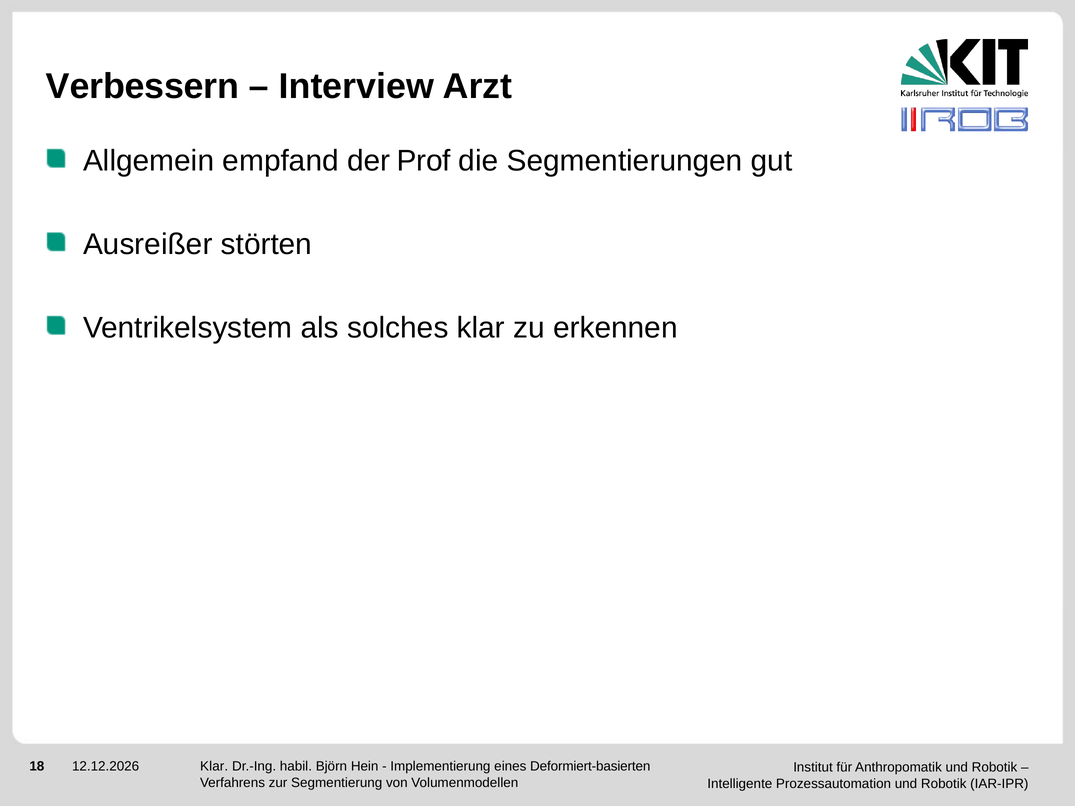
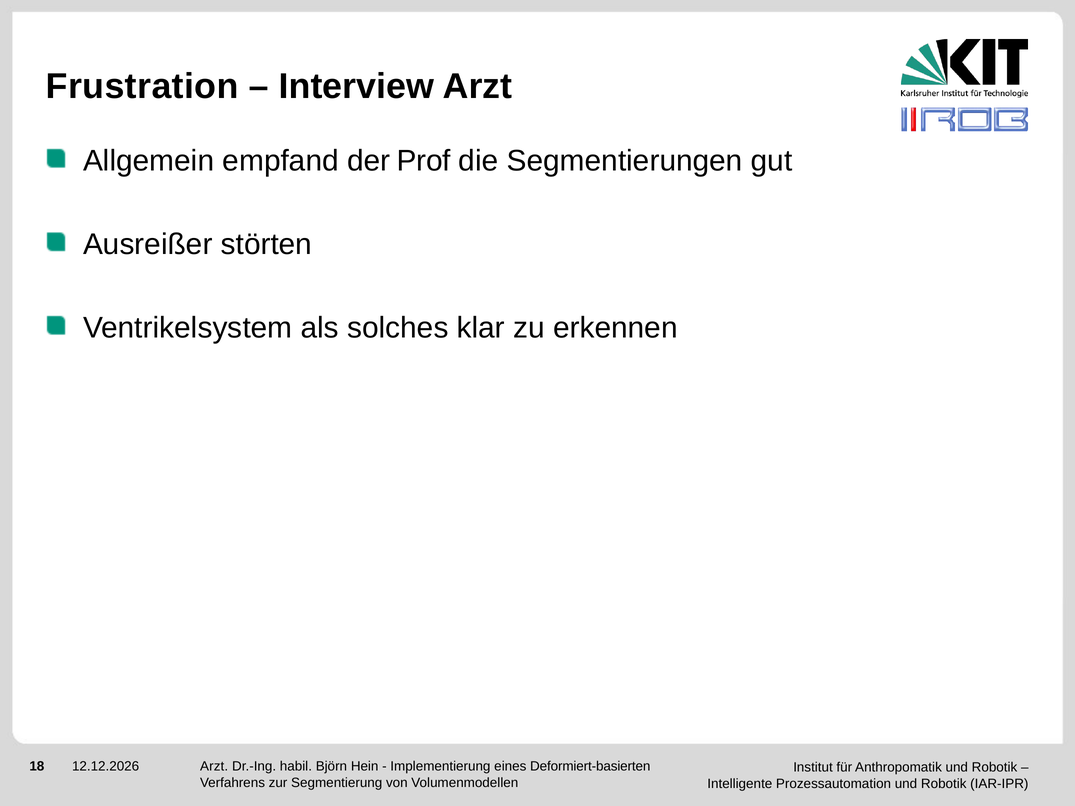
Verbessern: Verbessern -> Frustration
Klar at (214, 767): Klar -> Arzt
